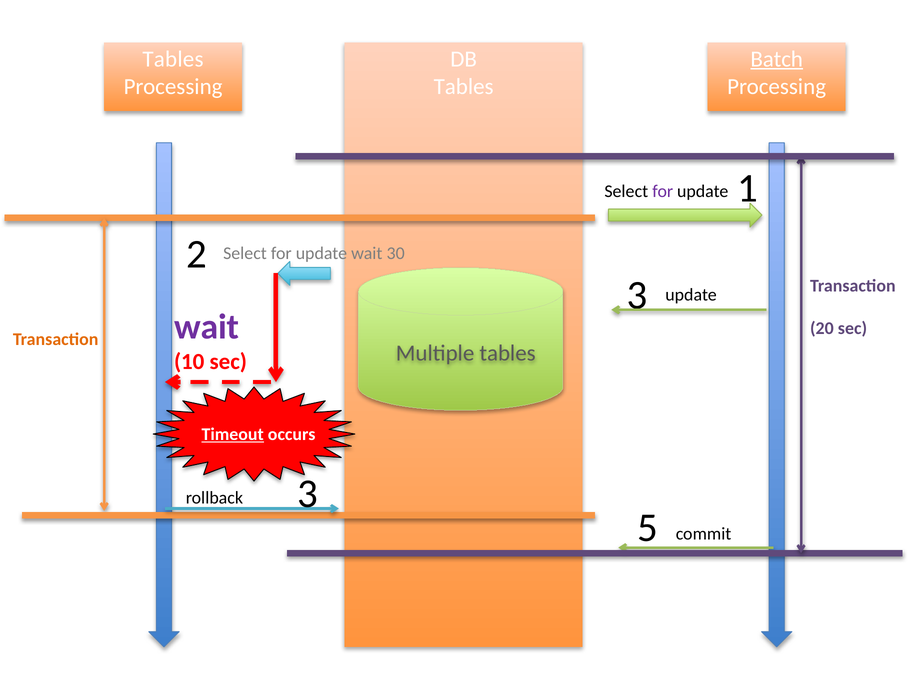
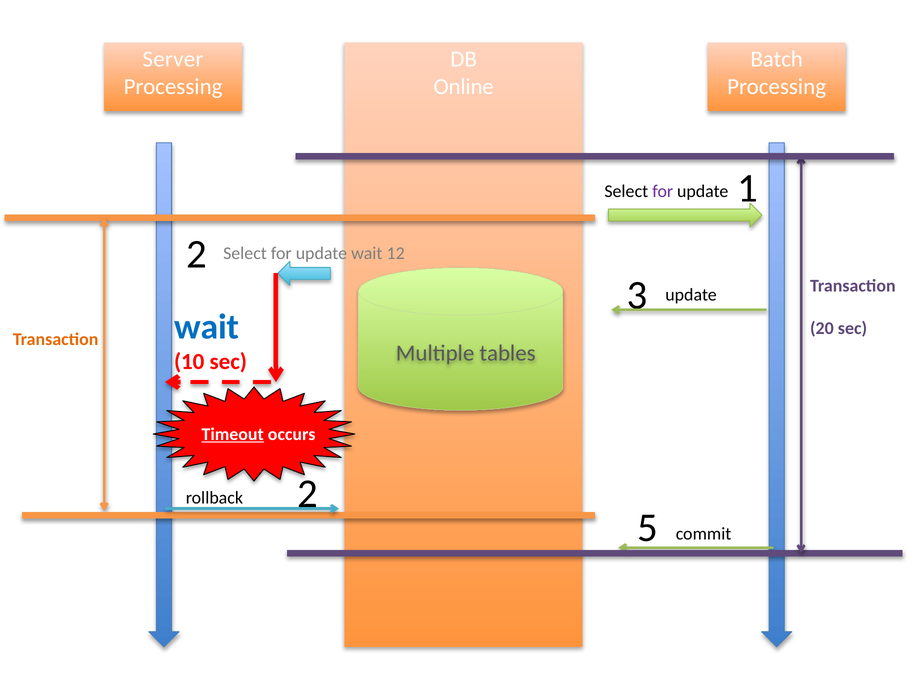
Tables at (173, 59): Tables -> Server
Batch underline: present -> none
Tables at (464, 87): Tables -> Online
30: 30 -> 12
wait at (207, 327) colour: purple -> blue
rollback 3: 3 -> 2
